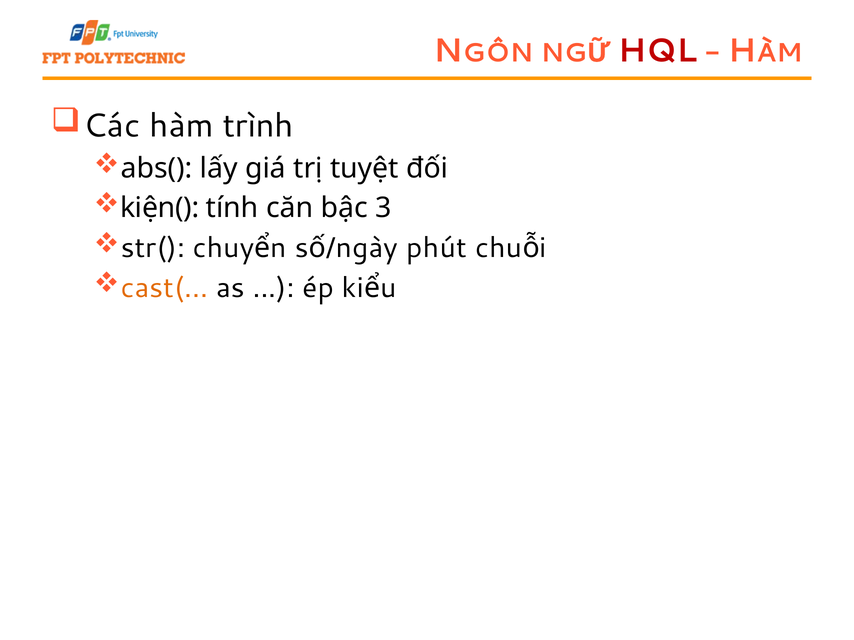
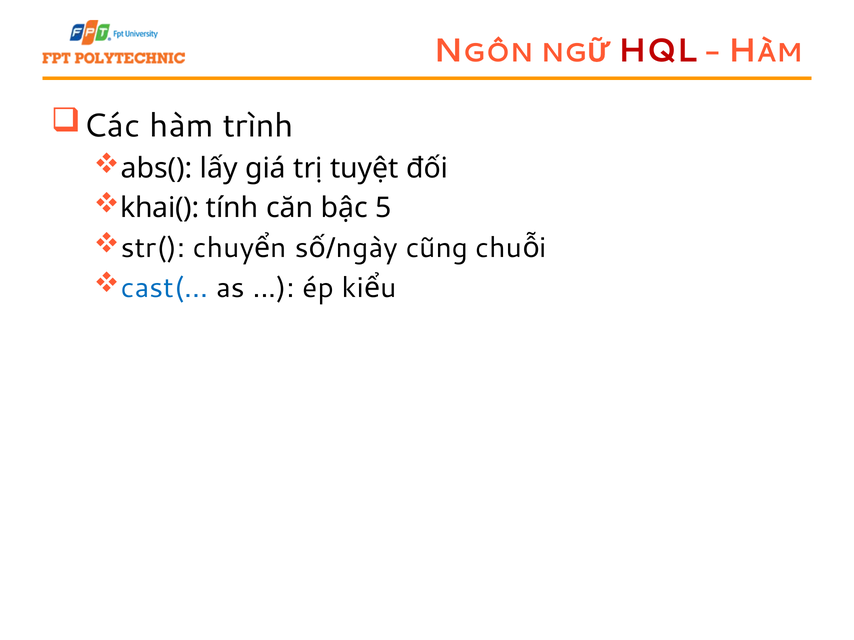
kiện(: kiện( -> khai(
3: 3 -> 5
phút: phút -> cũng
cast( colour: orange -> blue
